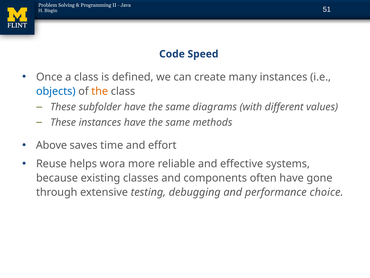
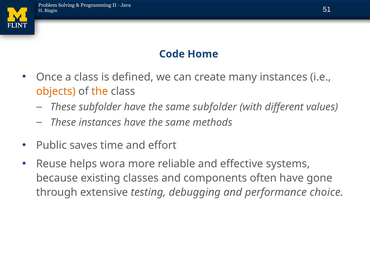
Speed: Speed -> Home
objects colour: blue -> orange
same diagrams: diagrams -> subfolder
Above: Above -> Public
